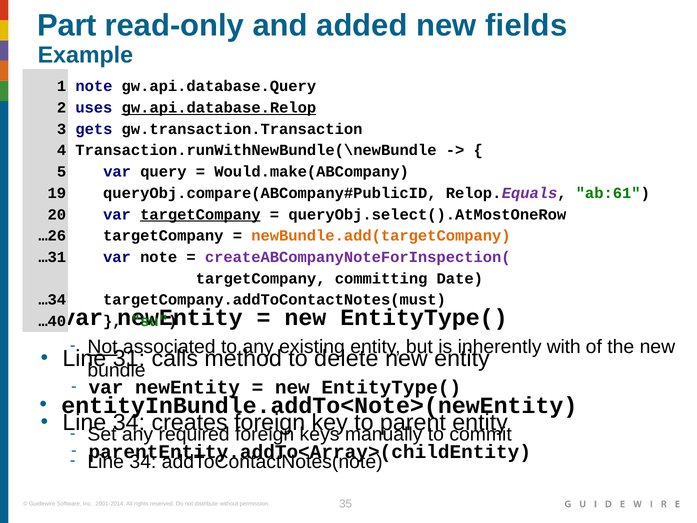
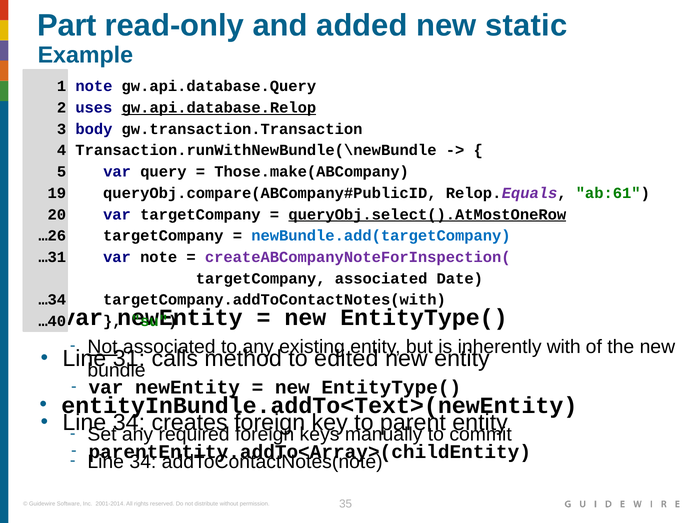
fields: fields -> static
gets: gets -> body
Would.make(ABCompany: Would.make(ABCompany -> Those.make(ABCompany
targetCompany at (200, 214) underline: present -> none
queryObj.select().AtMostOneRow underline: none -> present
newBundle.add(targetCompany colour: orange -> blue
targetCompany committing: committing -> associated
targetCompany.addToContactNotes(must: targetCompany.addToContactNotes(must -> targetCompany.addToContactNotes(with
delete: delete -> edited
entityInBundle.addTo<Note>(newEntity: entityInBundle.addTo<Note>(newEntity -> entityInBundle.addTo<Text>(newEntity
